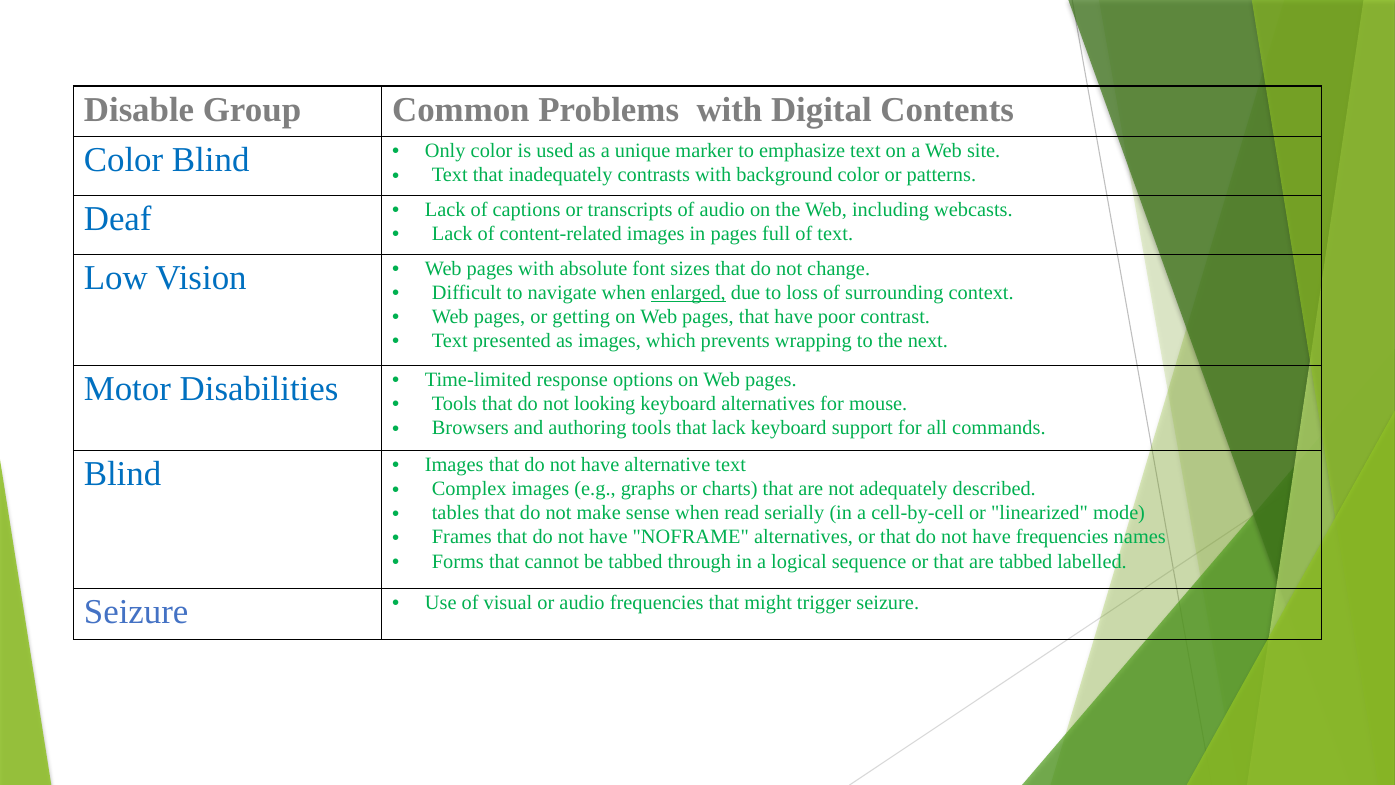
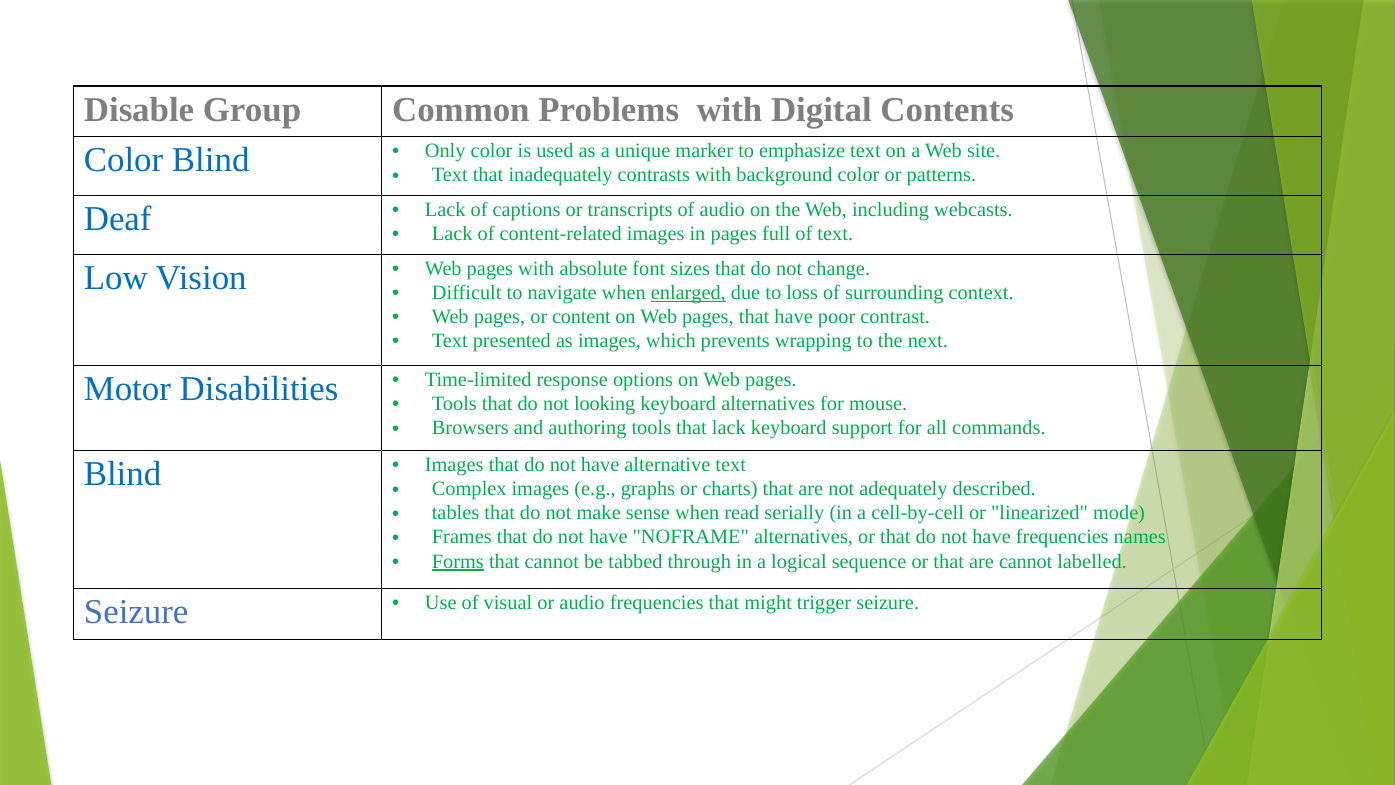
getting: getting -> content
Forms underline: none -> present
are tabbed: tabbed -> cannot
